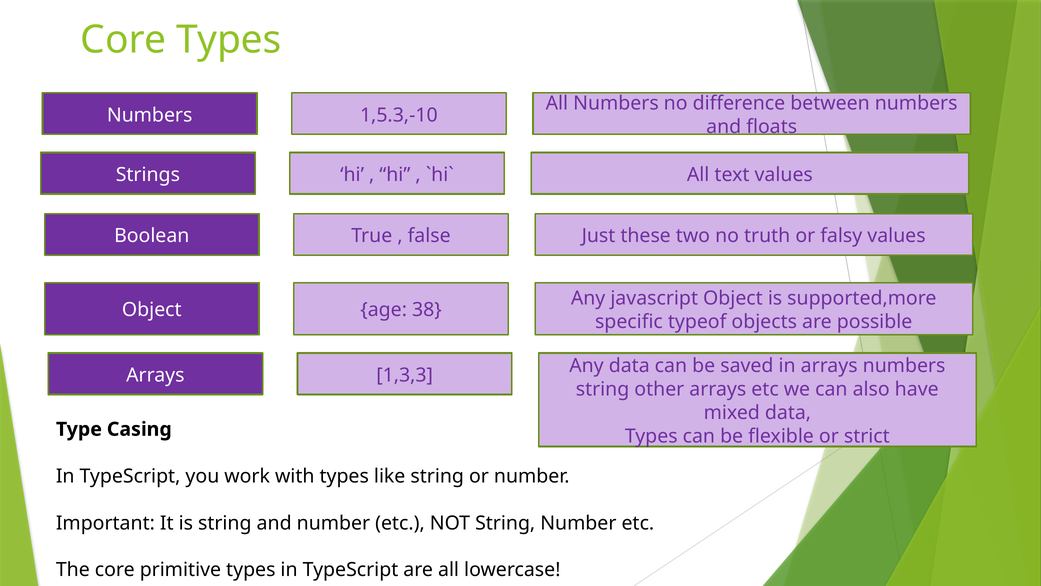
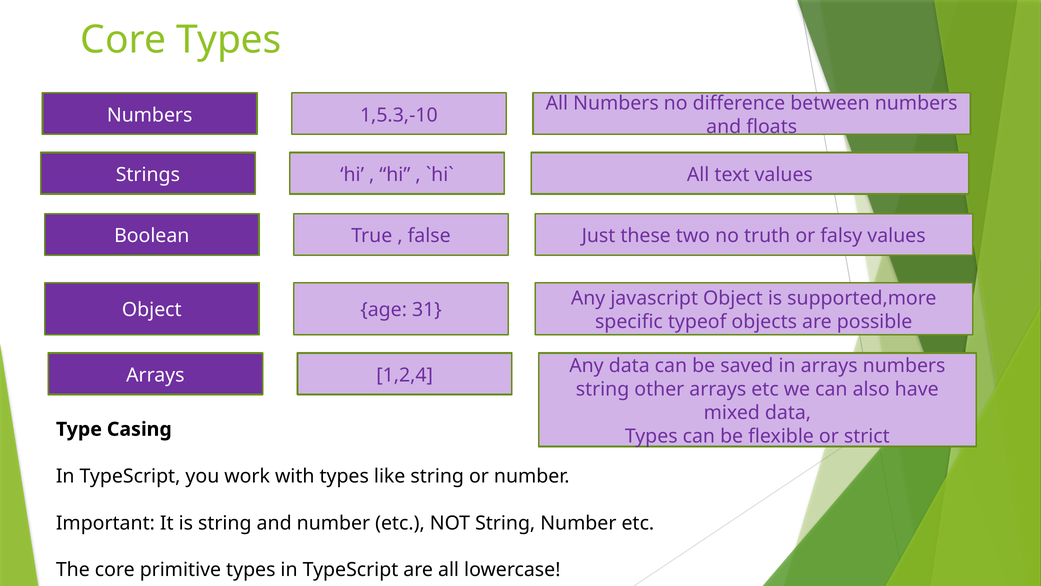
38: 38 -> 31
1,3,3: 1,3,3 -> 1,2,4
